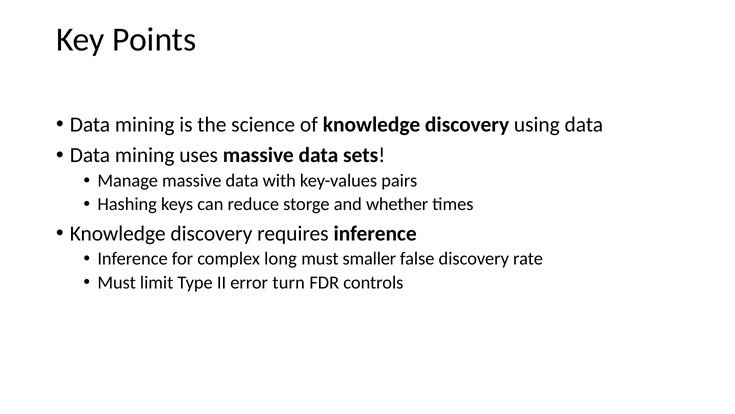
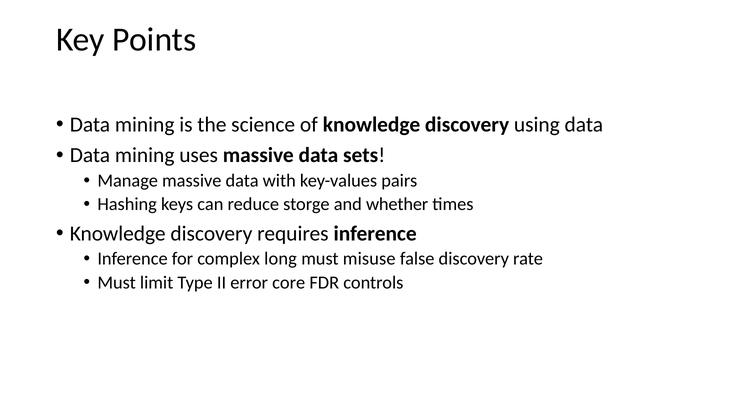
smaller: smaller -> misuse
turn: turn -> core
